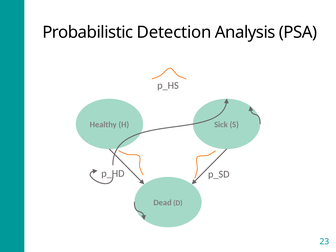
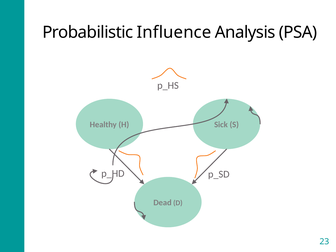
Detection: Detection -> Influence
